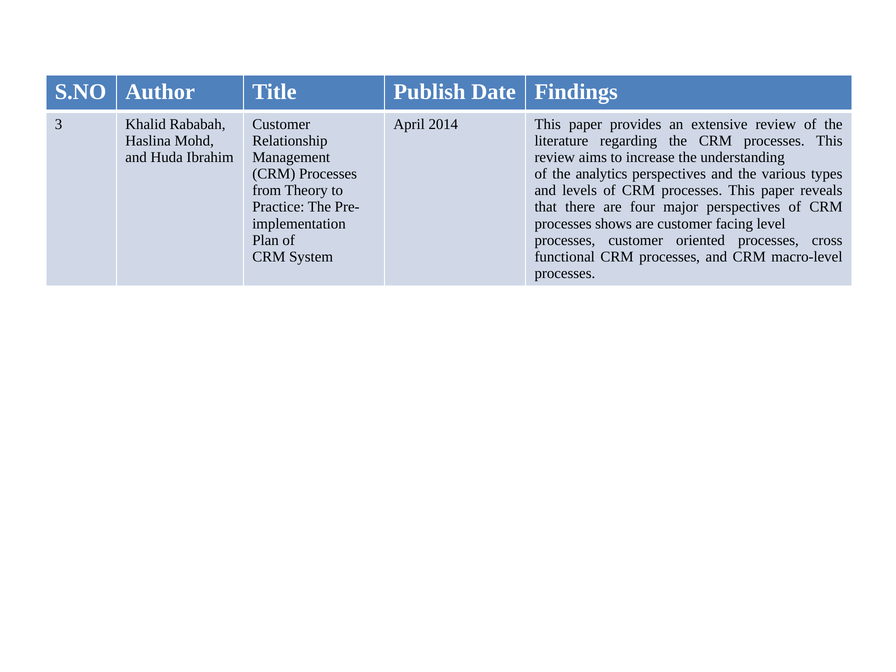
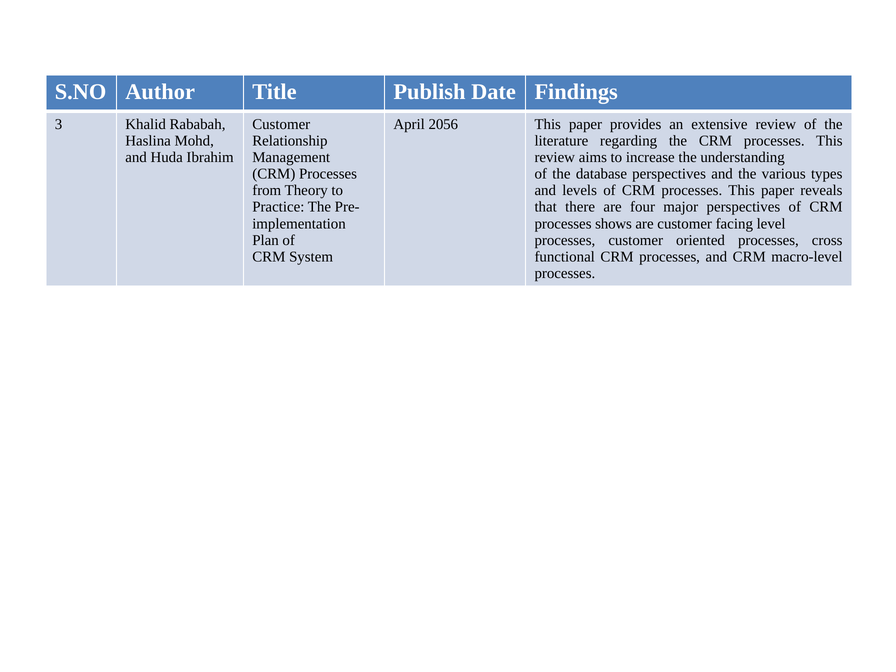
2014: 2014 -> 2056
analytics: analytics -> database
